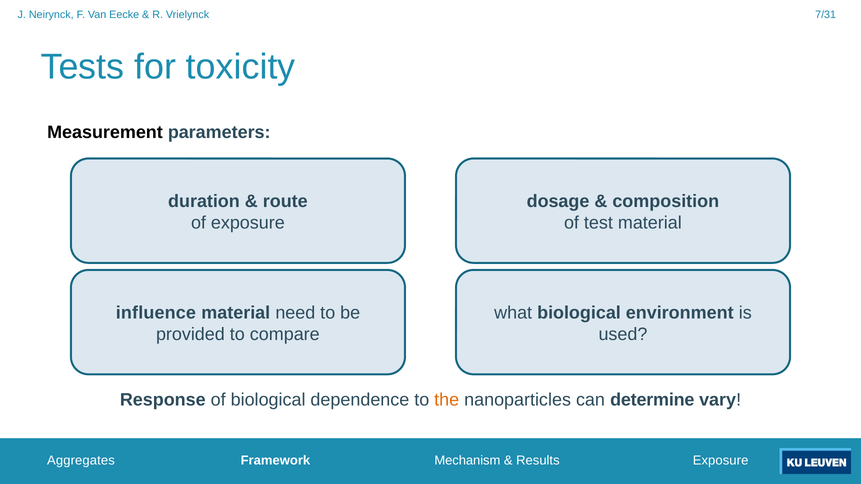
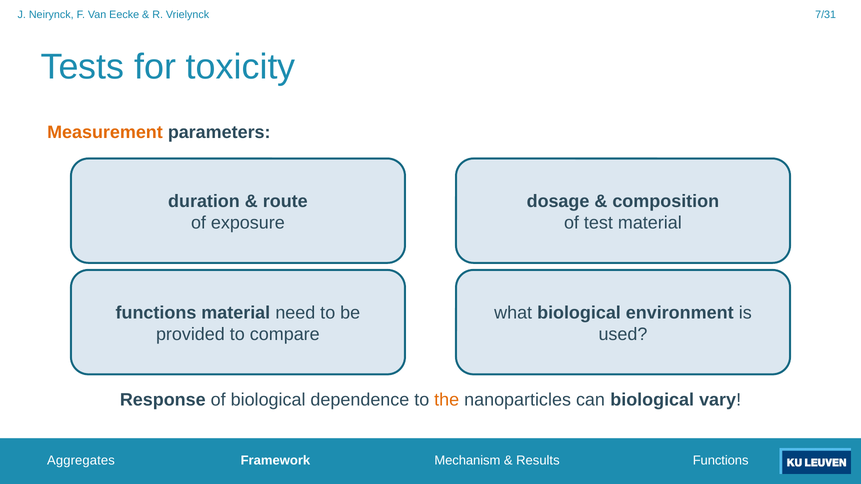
Measurement colour: black -> orange
influence at (156, 313): influence -> functions
can determine: determine -> biological
Results Exposure: Exposure -> Functions
